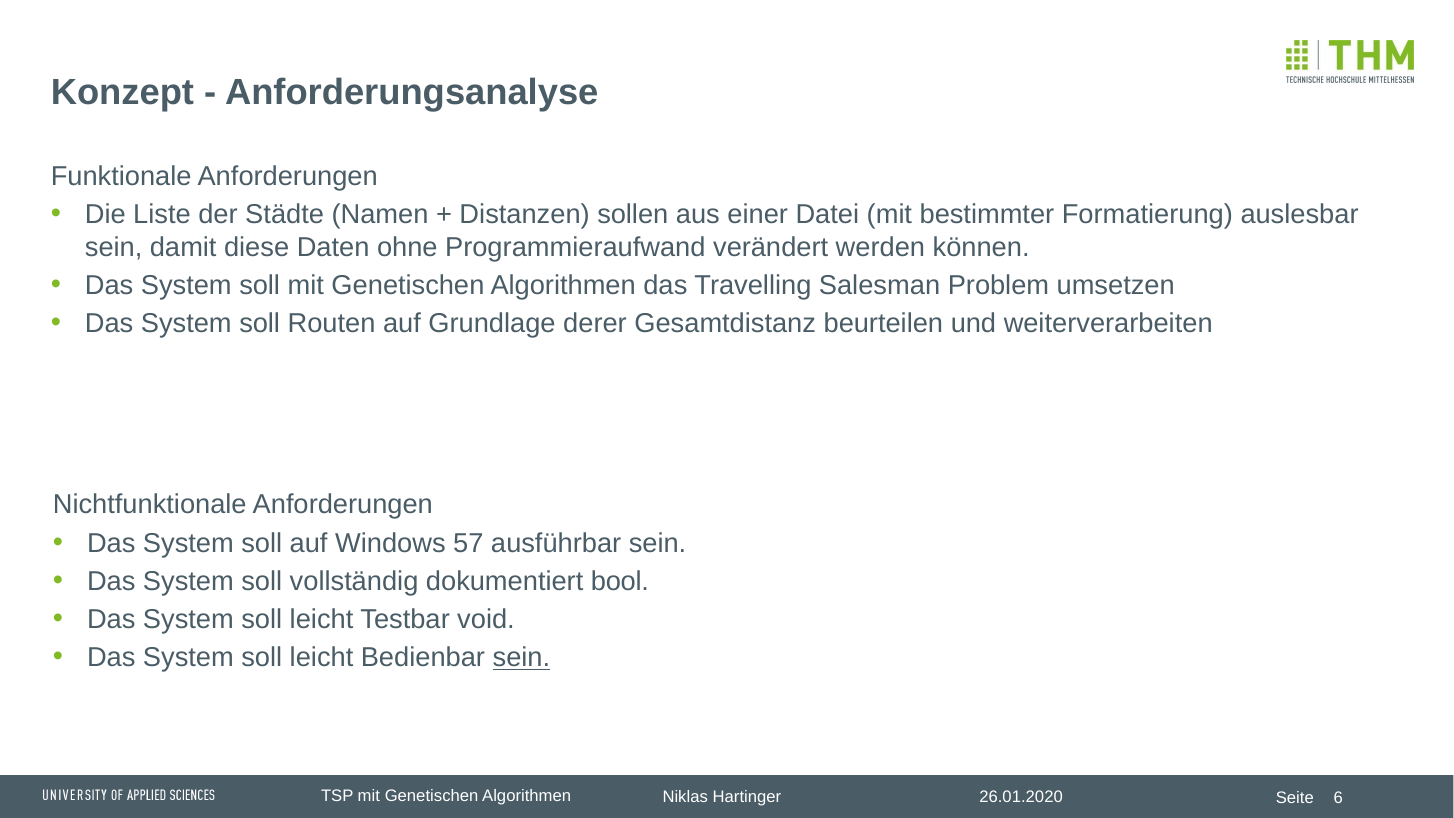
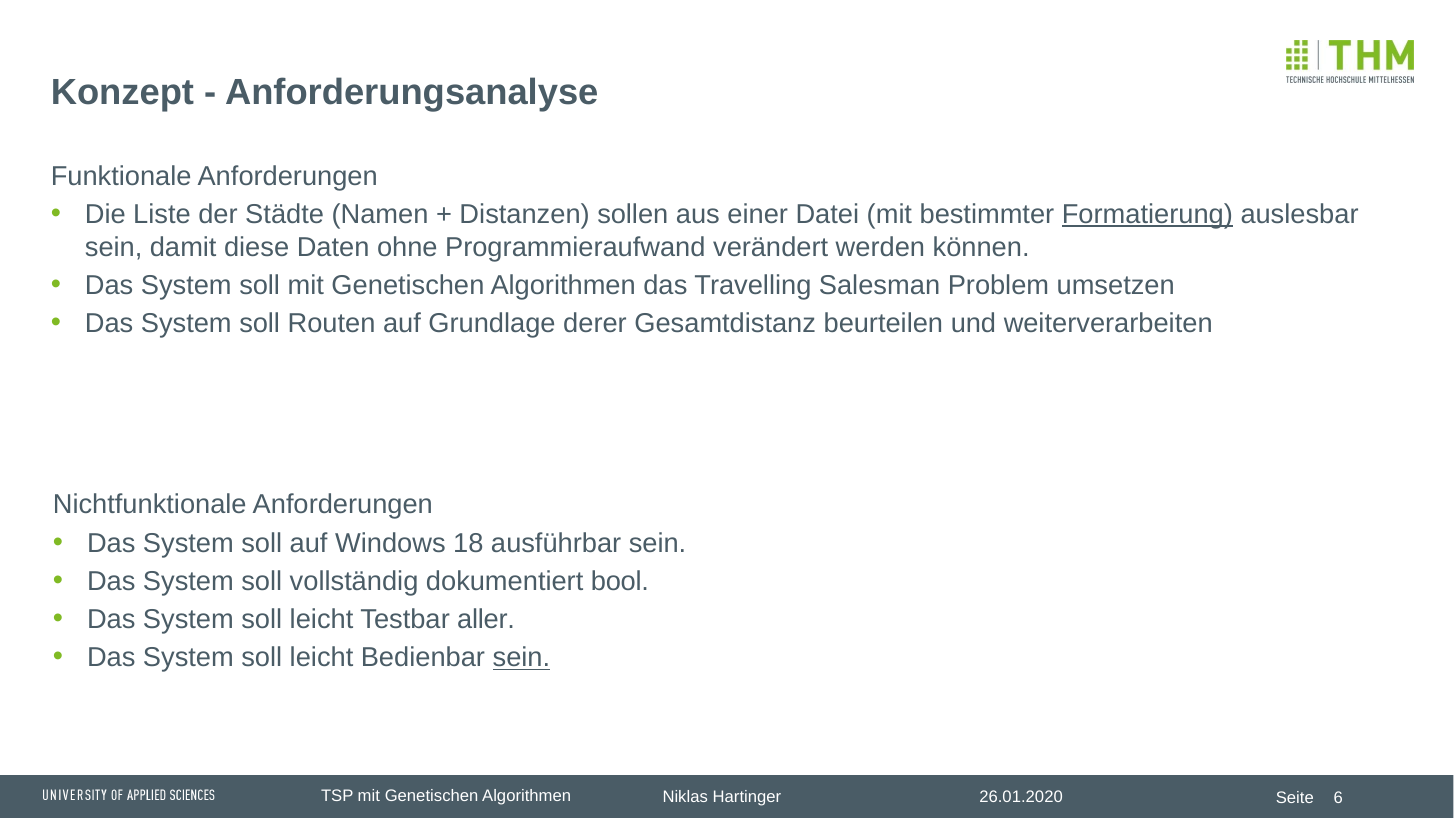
Formatierung underline: none -> present
57: 57 -> 18
void: void -> aller
